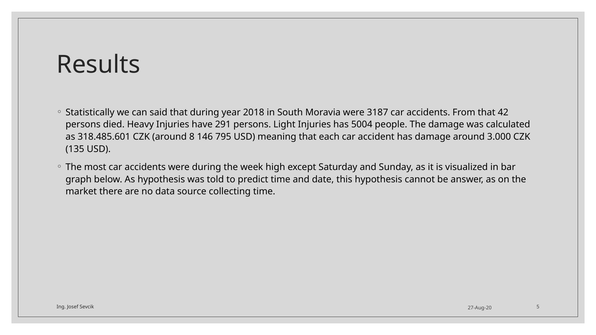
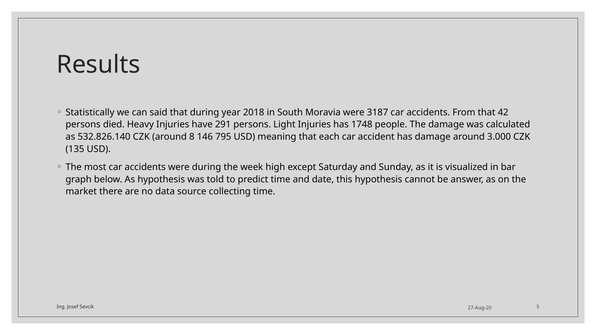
5004: 5004 -> 1748
318.485.601: 318.485.601 -> 532.826.140
